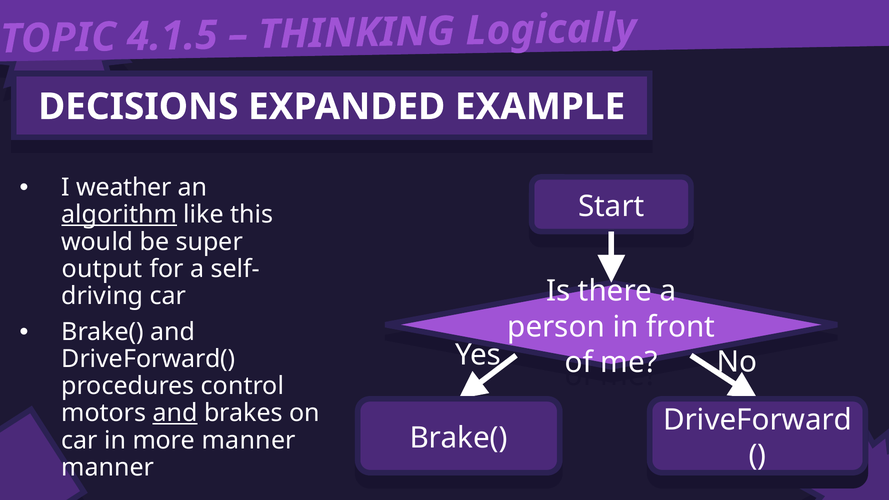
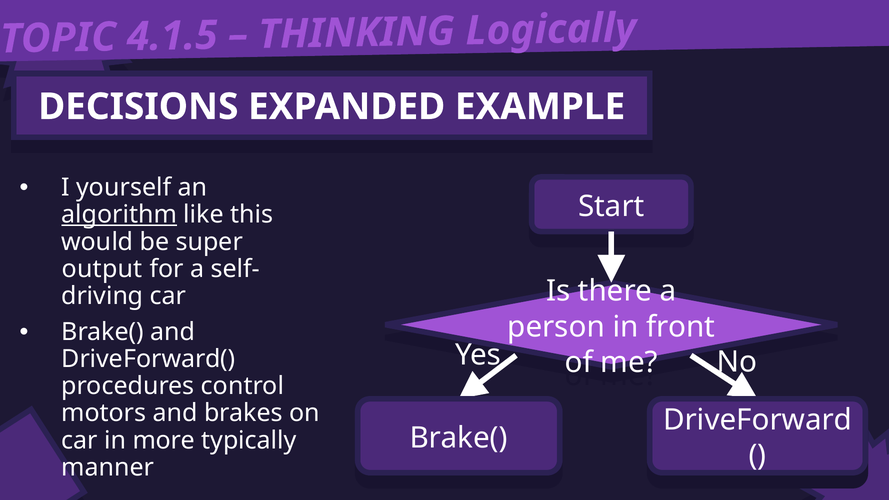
weather: weather -> yourself
and at (175, 413) underline: present -> none
more manner: manner -> typically
